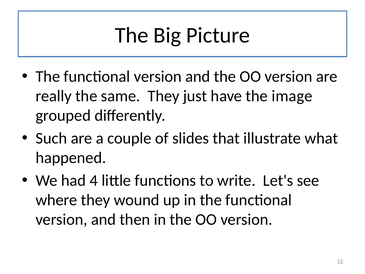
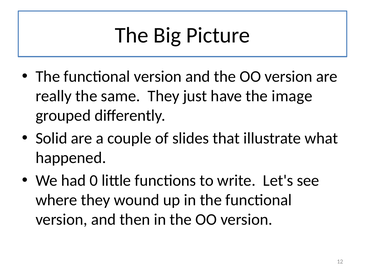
Such: Such -> Solid
4: 4 -> 0
